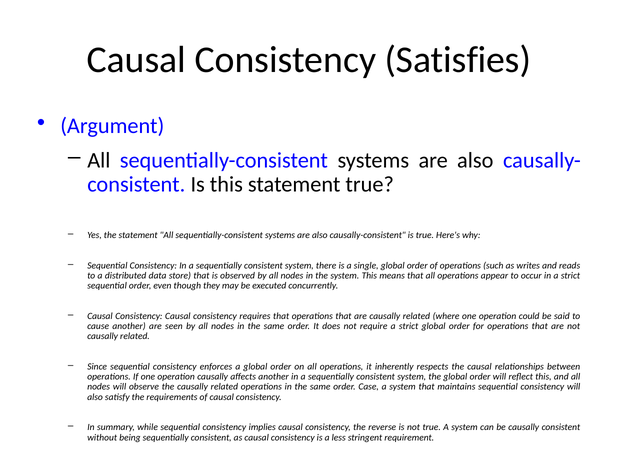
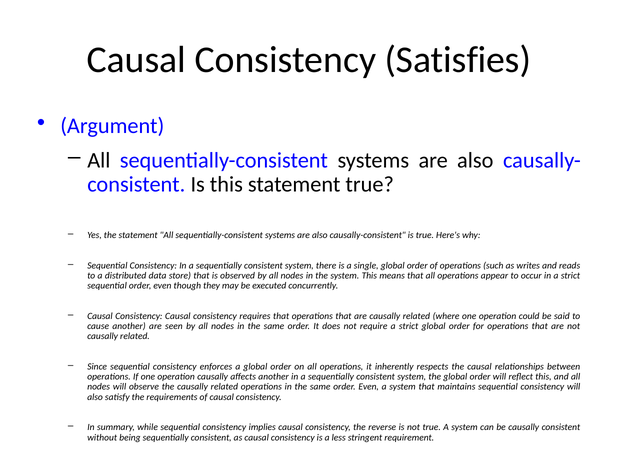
same order Case: Case -> Even
